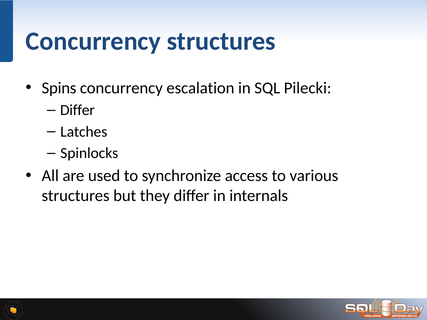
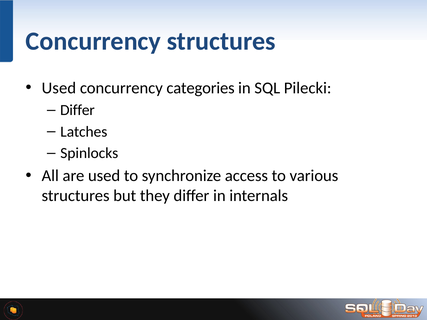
Spins at (59, 88): Spins -> Used
escalation: escalation -> categories
